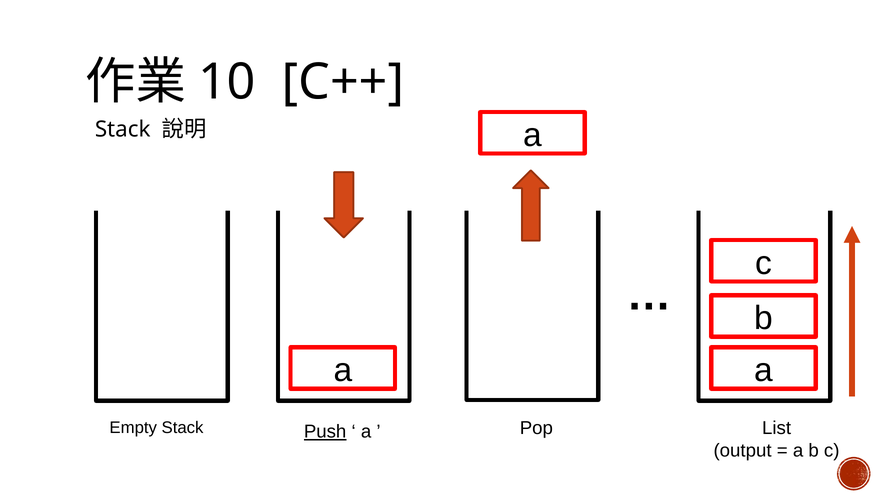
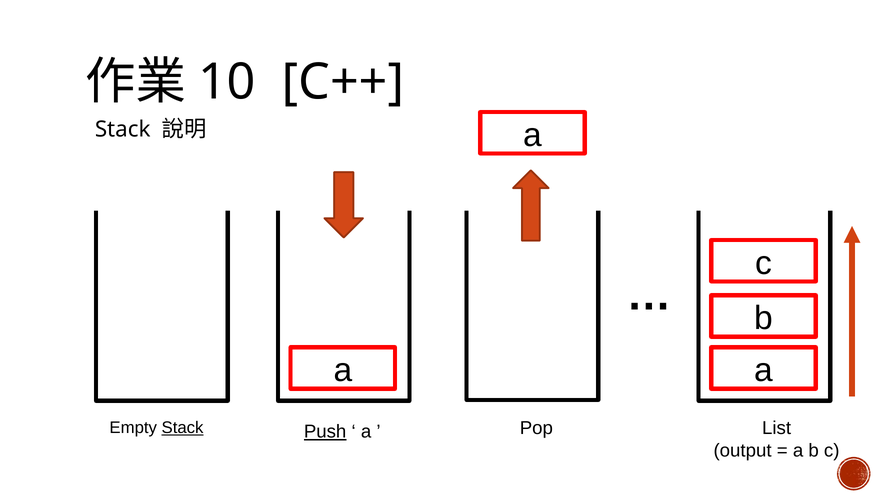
Stack at (183, 428) underline: none -> present
